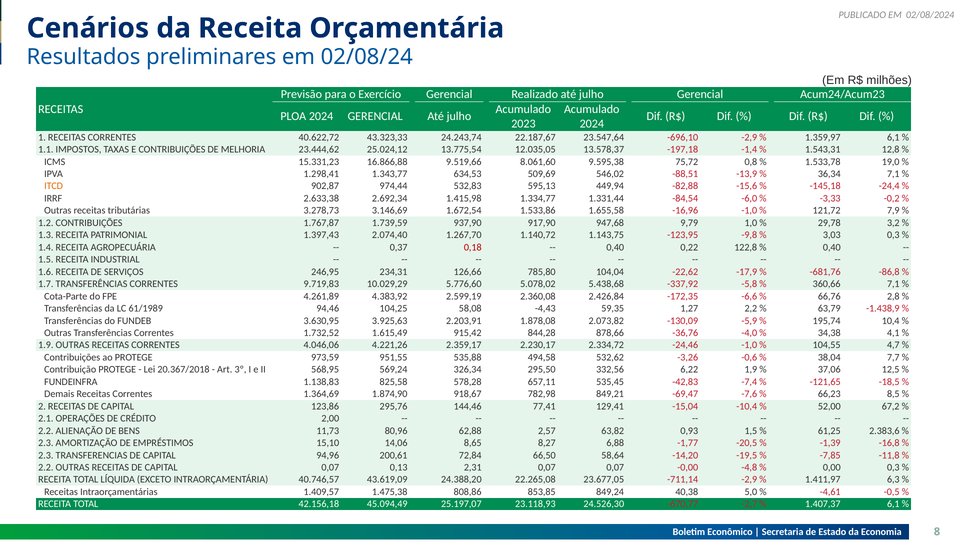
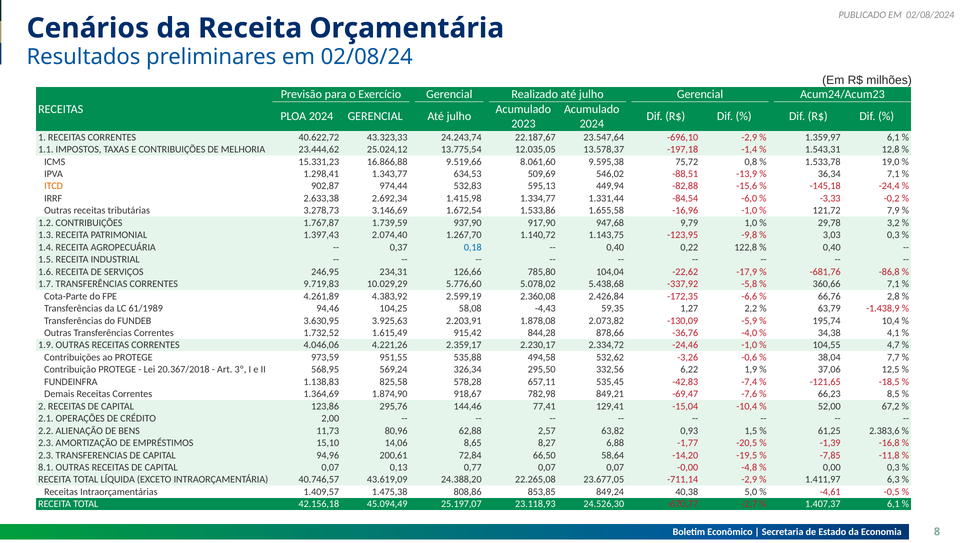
0,18 colour: red -> blue
2.2 at (46, 467): 2.2 -> 8.1
2,31: 2,31 -> 0,77
